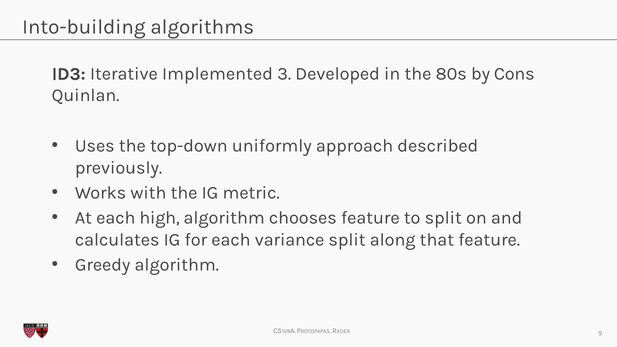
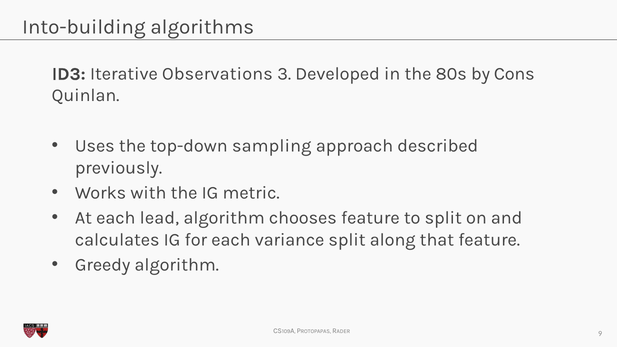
Implemented: Implemented -> Observations
uniformly: uniformly -> sampling
high: high -> lead
